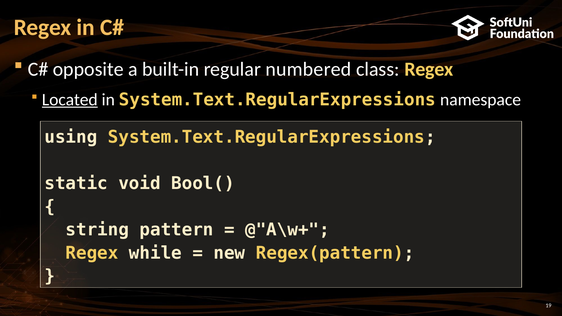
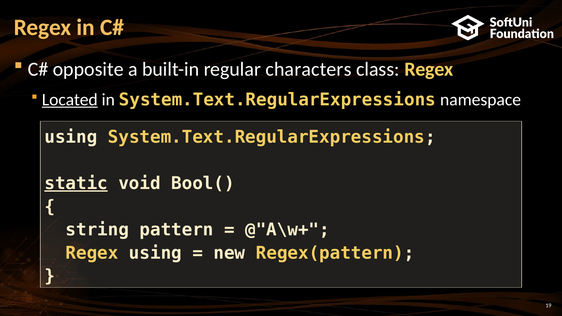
numbered: numbered -> characters
static underline: none -> present
Regex while: while -> using
